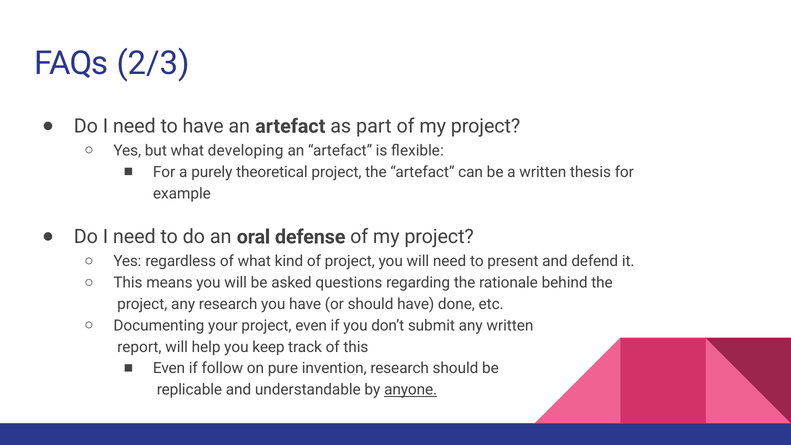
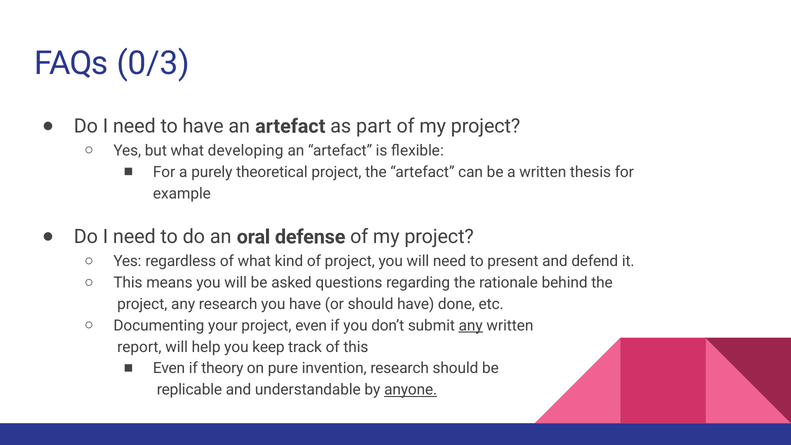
2/3: 2/3 -> 0/3
any at (471, 325) underline: none -> present
follow: follow -> theory
